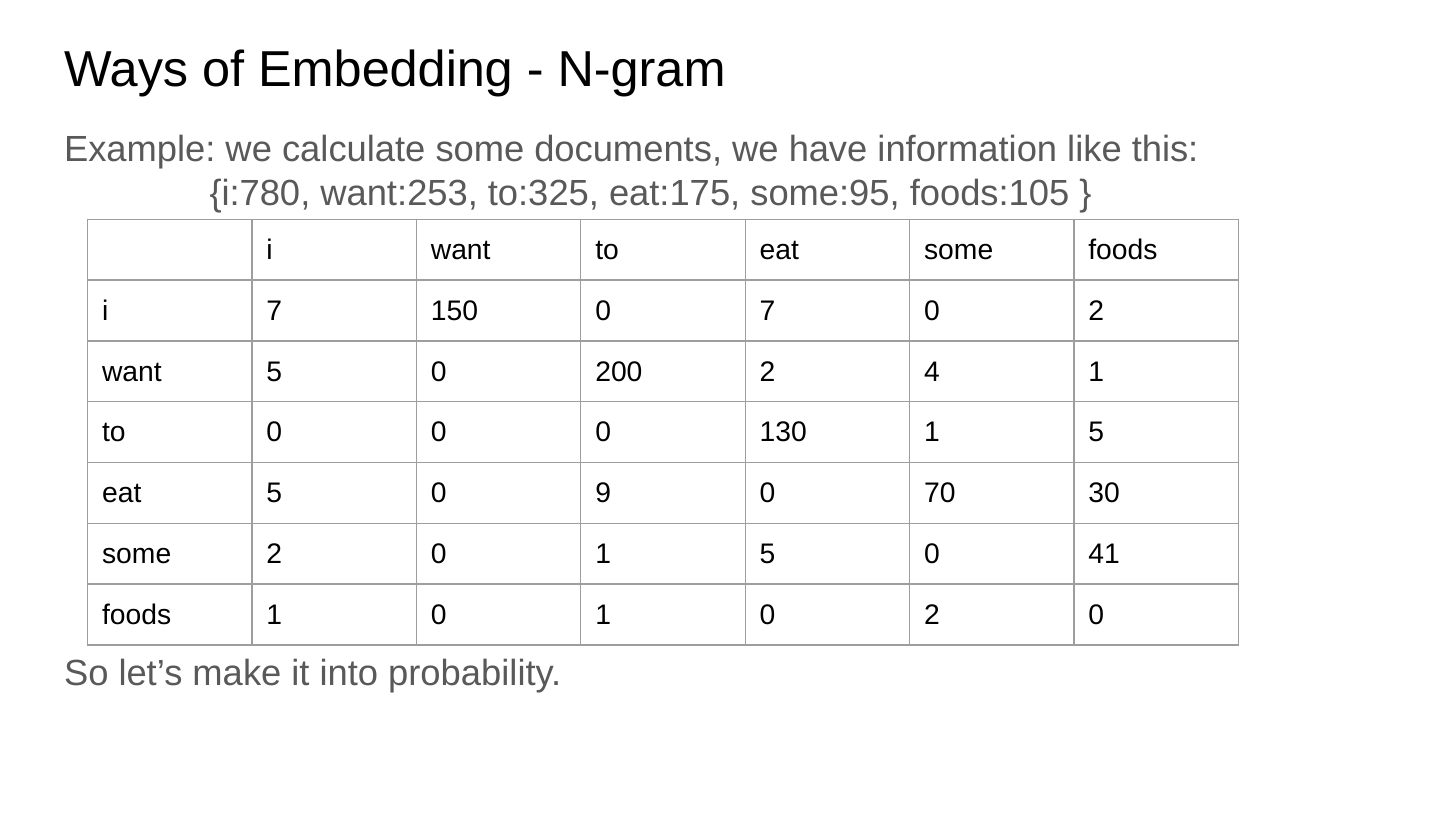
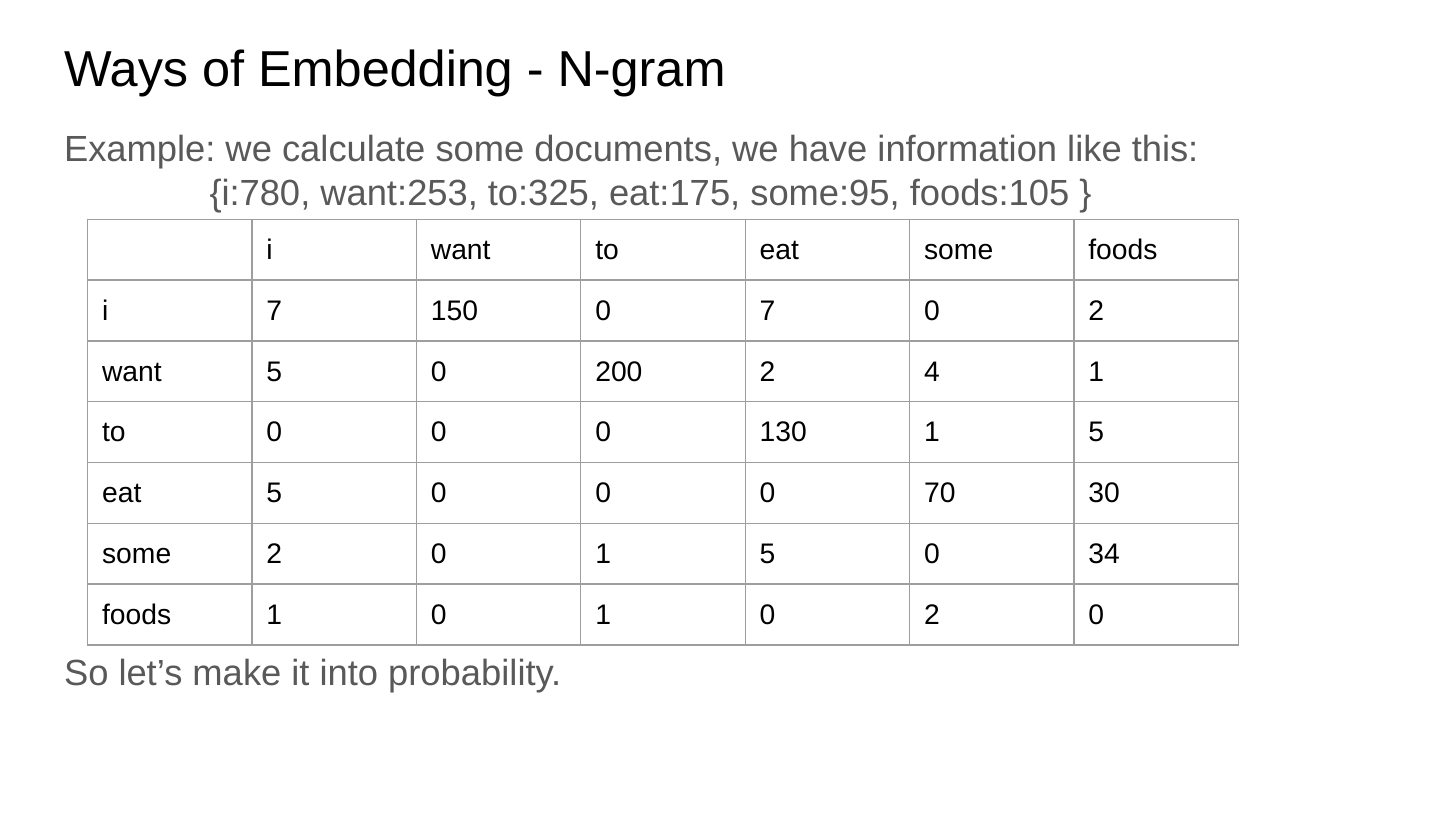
5 0 9: 9 -> 0
41: 41 -> 34
